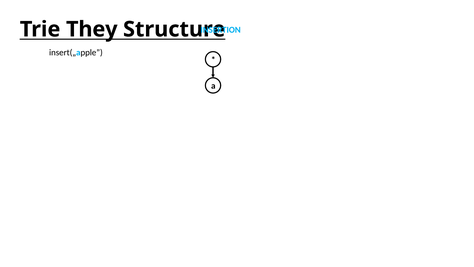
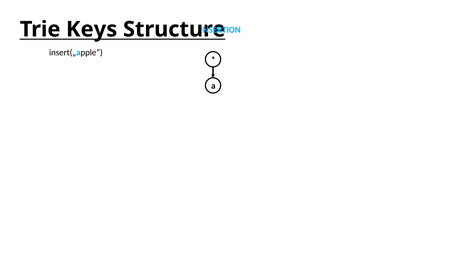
They: They -> Keys
